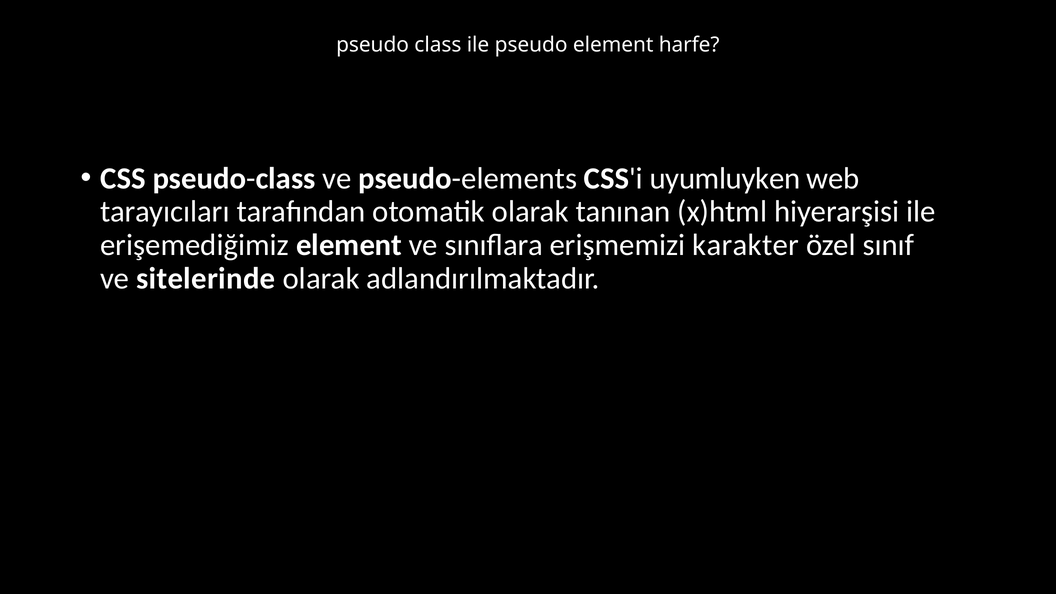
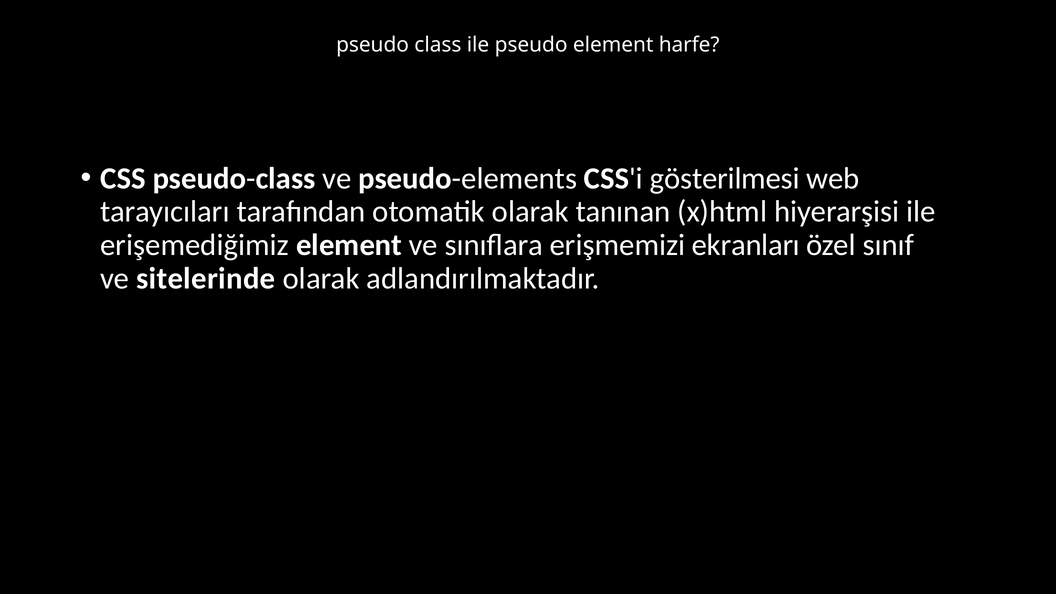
uyumluyken: uyumluyken -> gösterilmesi
karakter: karakter -> ekranları
